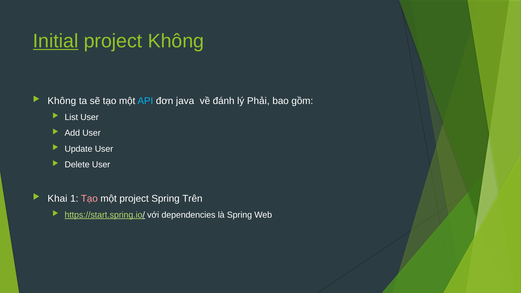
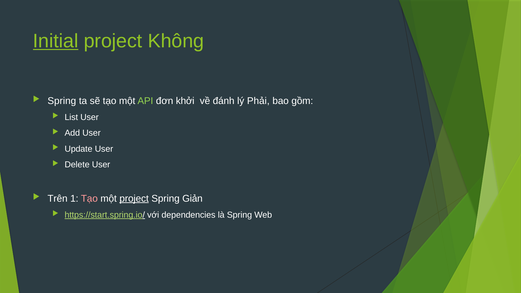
Không at (62, 101): Không -> Spring
API colour: light blue -> light green
java: java -> khởi
Khai: Khai -> Trên
project at (134, 199) underline: none -> present
Trên: Trên -> Giản
